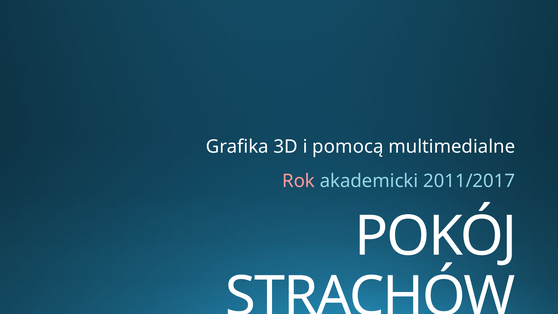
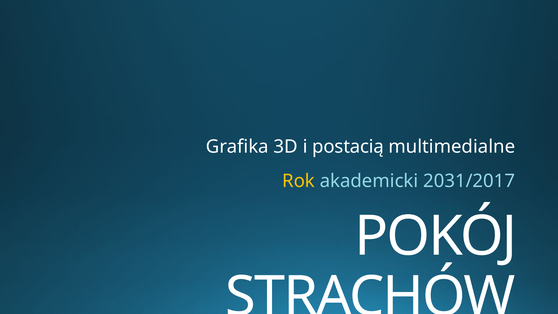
pomocą: pomocą -> postacią
Rok colour: pink -> yellow
2011/2017: 2011/2017 -> 2031/2017
